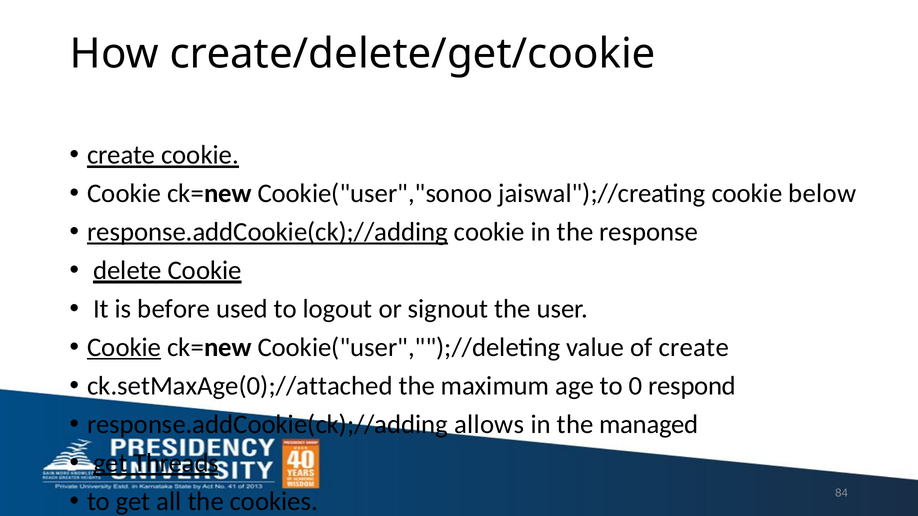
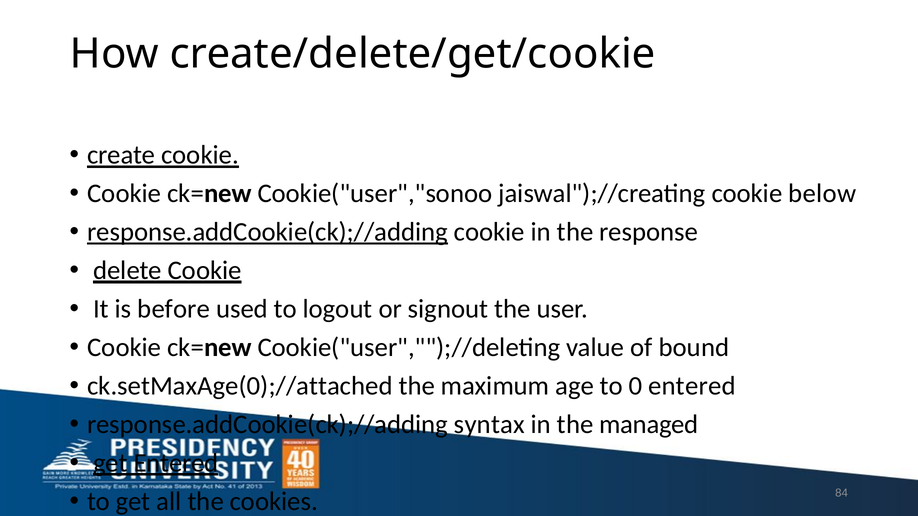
Cookie at (124, 348) underline: present -> none
of create: create -> bound
0 respond: respond -> entered
allows: allows -> syntax
get Threads: Threads -> Entered
